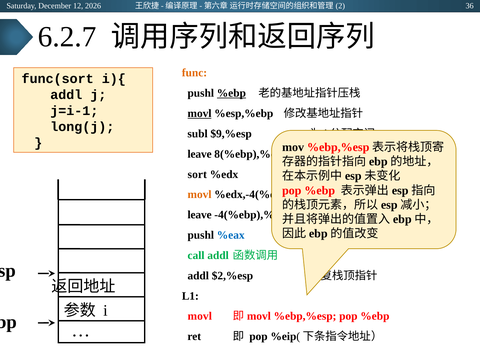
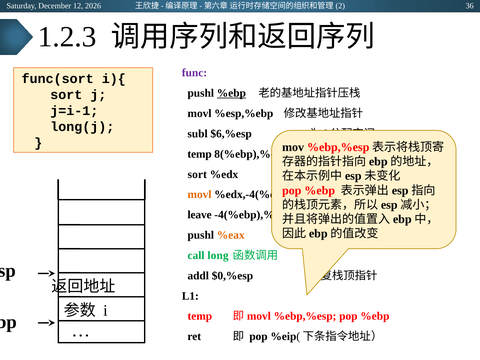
6.2.7: 6.2.7 -> 1.2.3
func colour: orange -> purple
addl at (66, 95): addl -> sort
movl at (200, 113) underline: present -> none
$9,%esp: $9,%esp -> $6,%esp
leave at (200, 154): leave -> temp
%eax colour: blue -> orange
call addl: addl -> long
$2,%esp: $2,%esp -> $0,%esp
movl at (200, 316): movl -> temp
